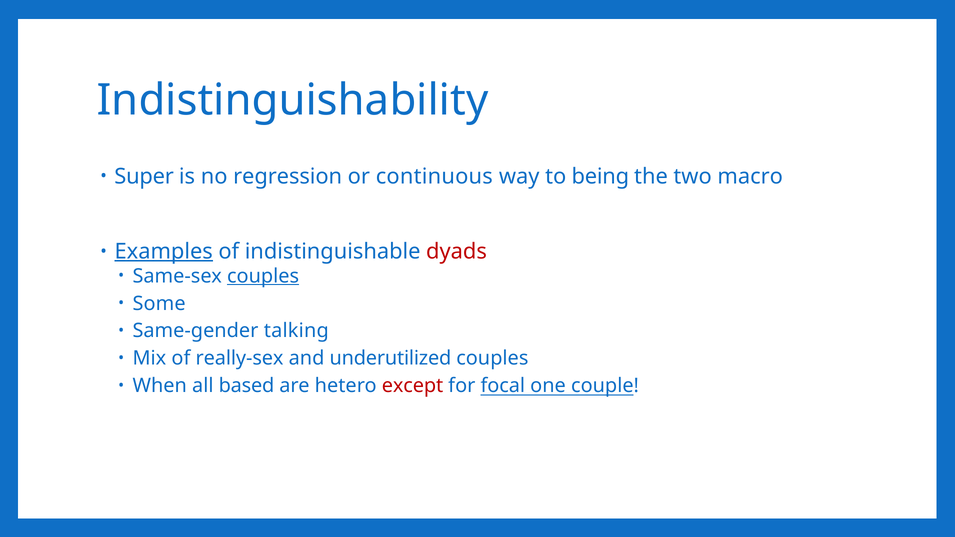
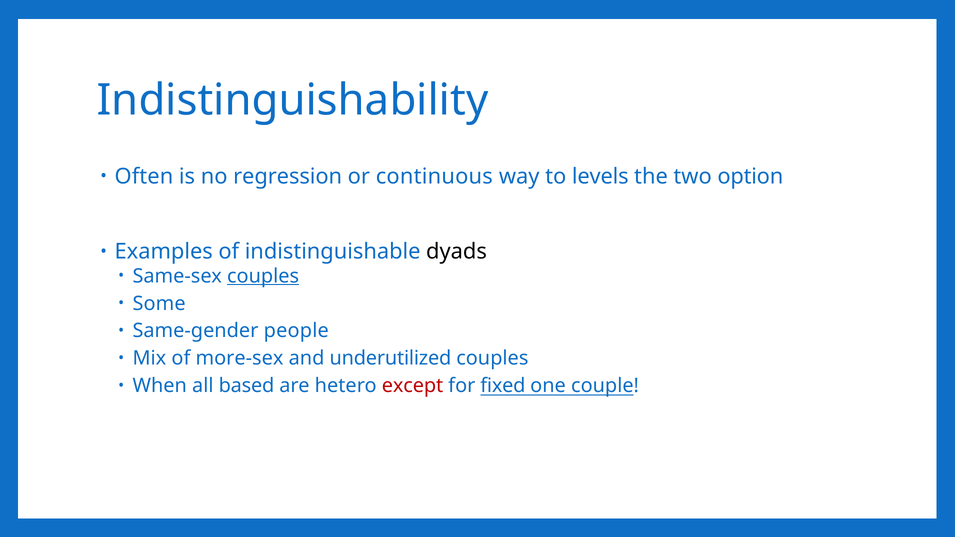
Super: Super -> Often
being: being -> levels
macro: macro -> option
Examples underline: present -> none
dyads colour: red -> black
talking: talking -> people
really-sex: really-sex -> more-sex
focal: focal -> fixed
